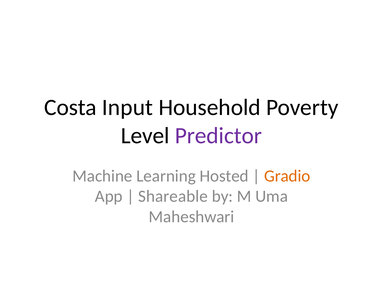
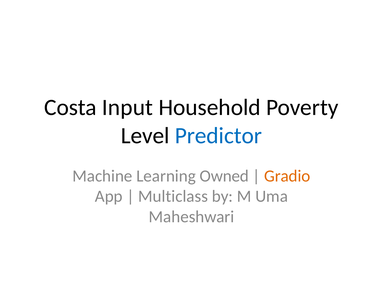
Predictor colour: purple -> blue
Hosted: Hosted -> Owned
Shareable: Shareable -> Multiclass
